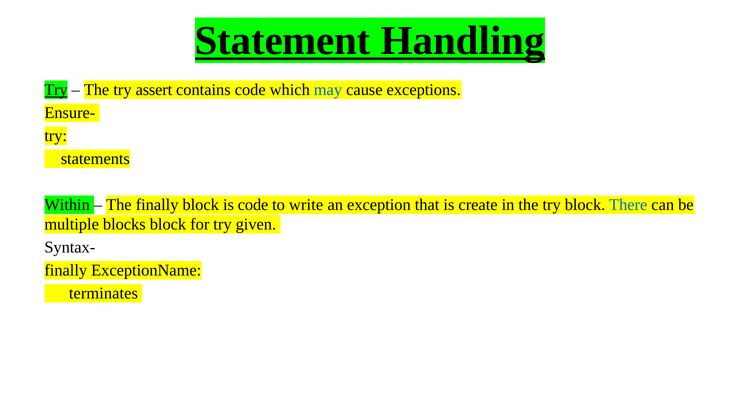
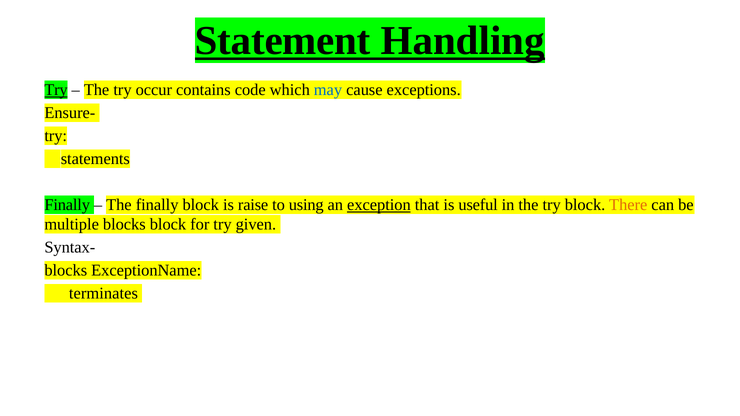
assert: assert -> occur
Within at (67, 205): Within -> Finally
is code: code -> raise
write: write -> using
exception underline: none -> present
create: create -> useful
There colour: blue -> orange
finally at (66, 271): finally -> blocks
